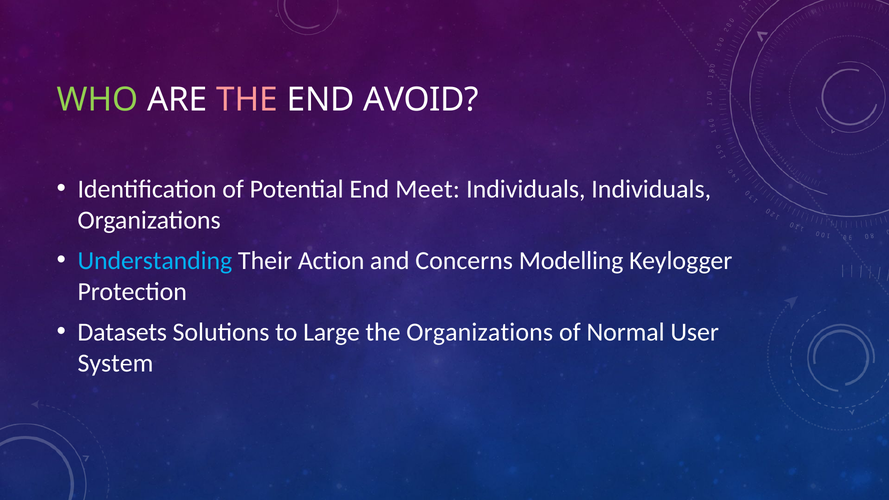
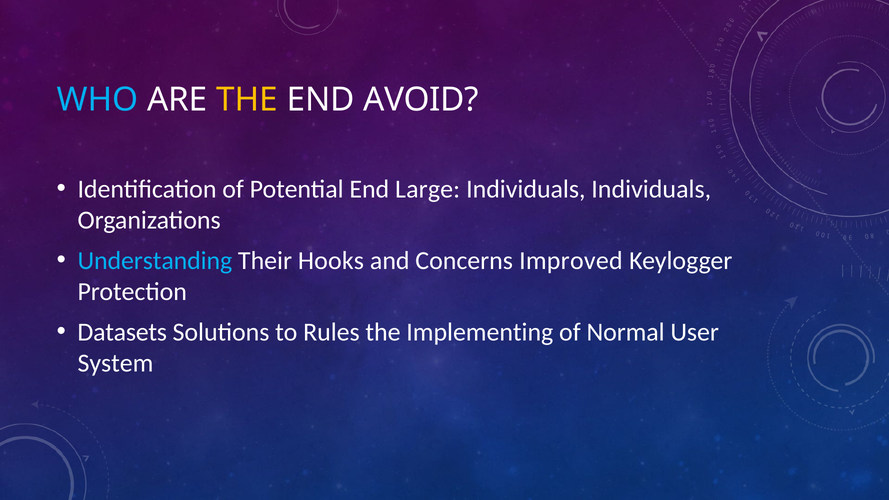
WHO colour: light green -> light blue
THE at (247, 100) colour: pink -> yellow
Meet: Meet -> Large
Action: Action -> Hooks
Modelling: Modelling -> Improved
Large: Large -> Rules
the Organizations: Organizations -> Implementing
